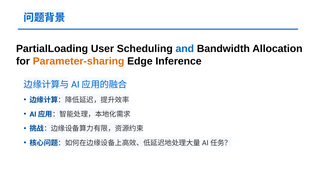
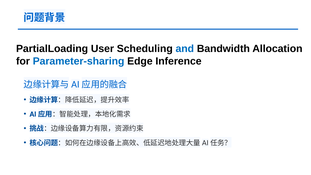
Parameter-sharing colour: orange -> blue
